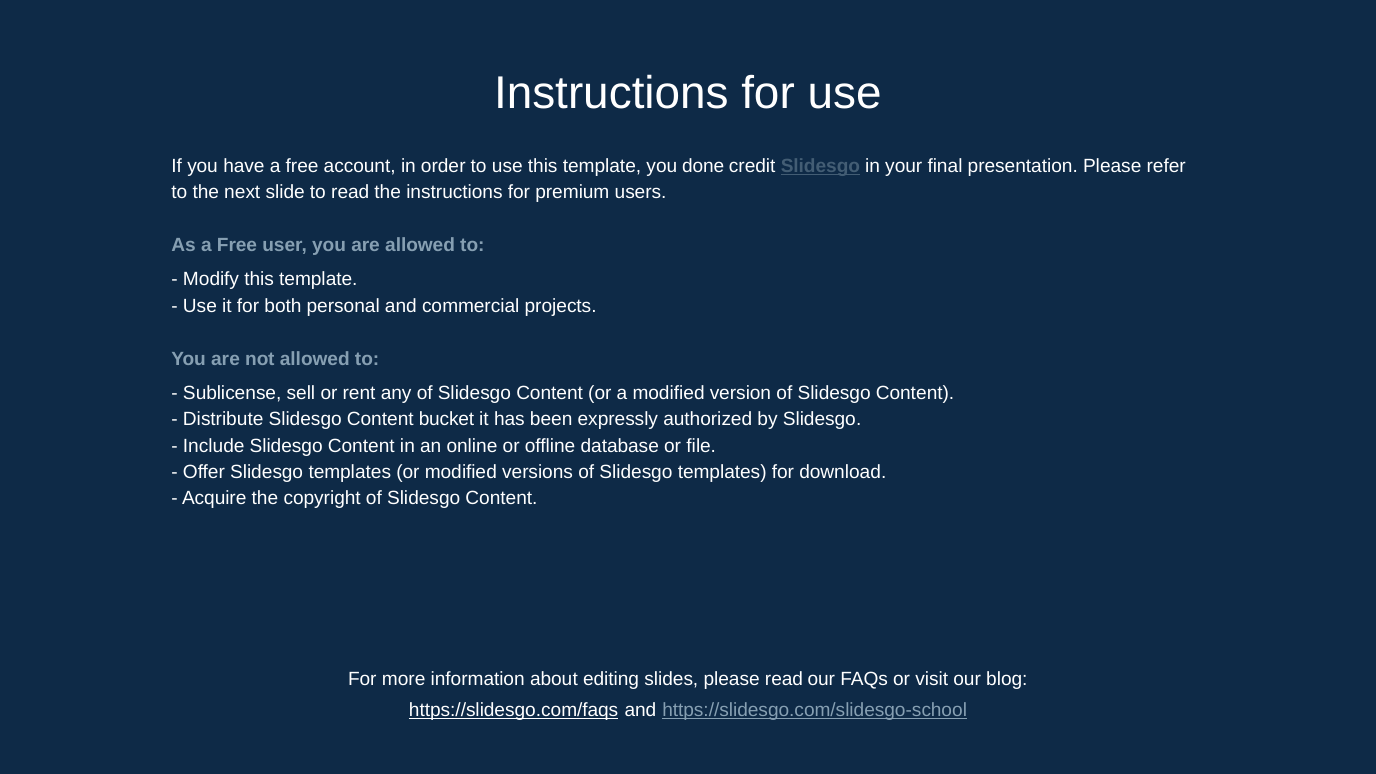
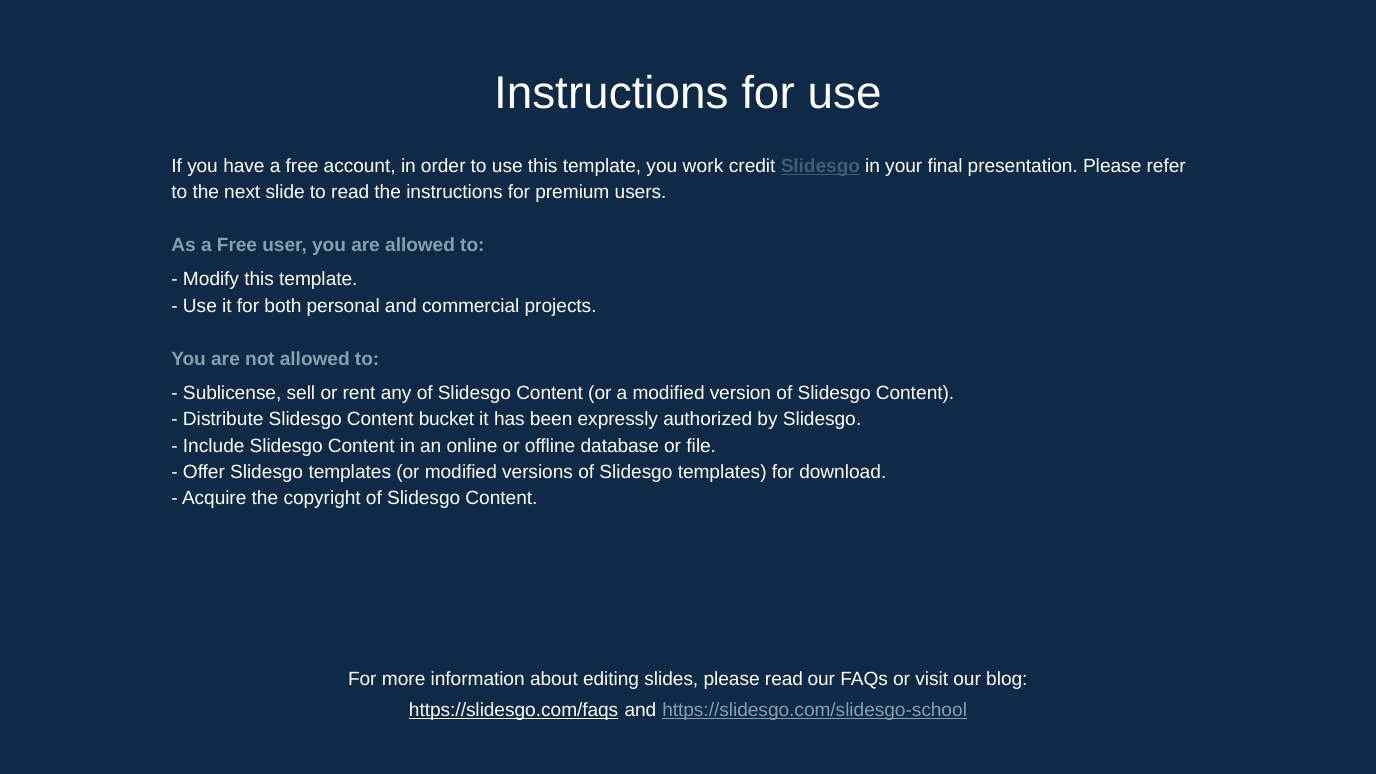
done: done -> work
